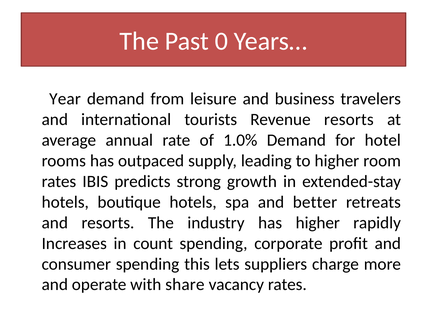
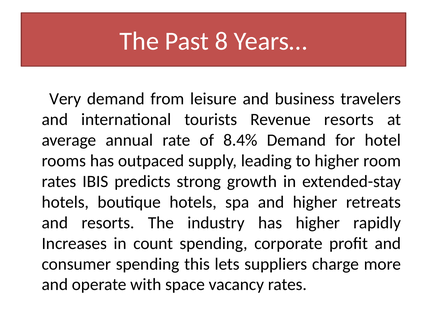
0: 0 -> 8
Year: Year -> Very
1.0%: 1.0% -> 8.4%
and better: better -> higher
share: share -> space
